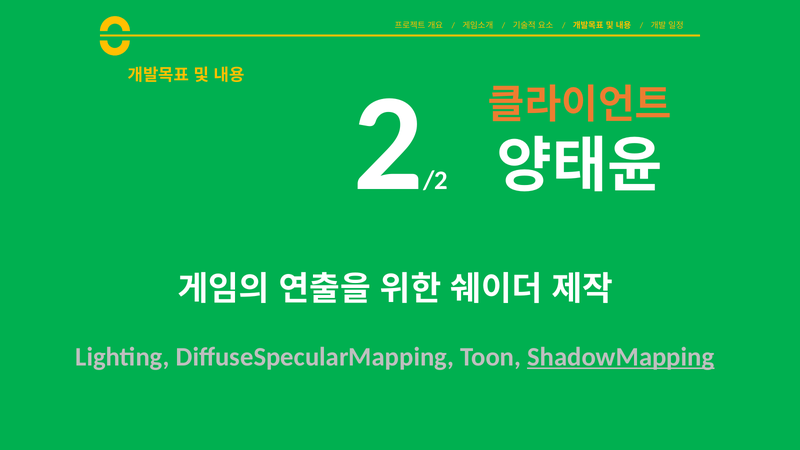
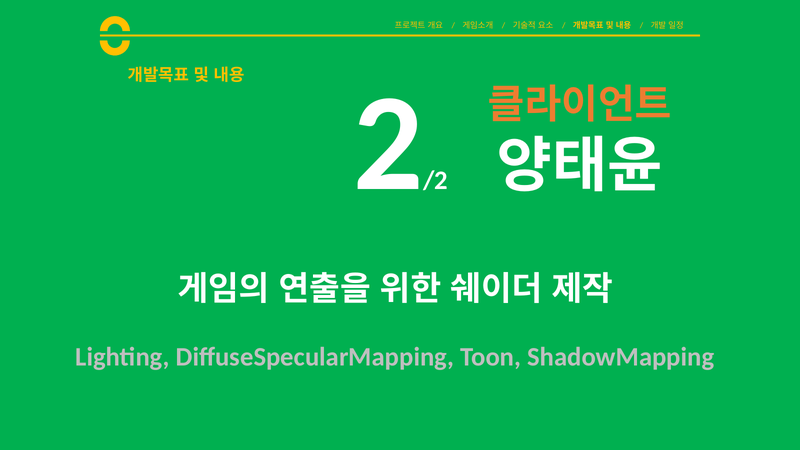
ShadowMapping underline: present -> none
